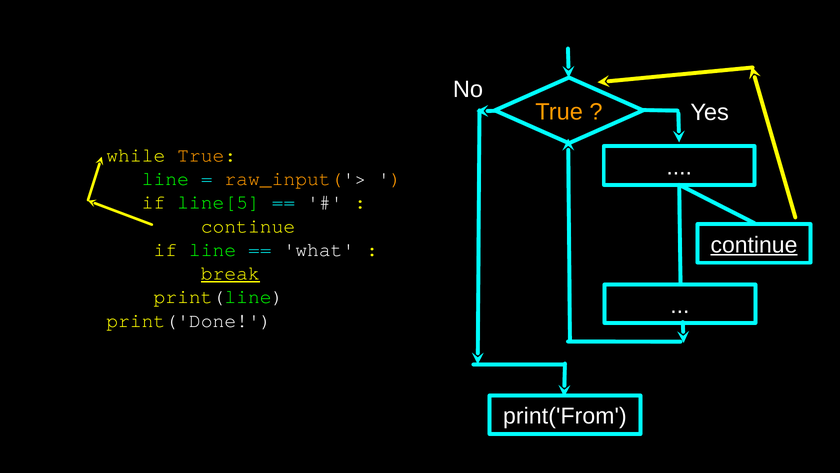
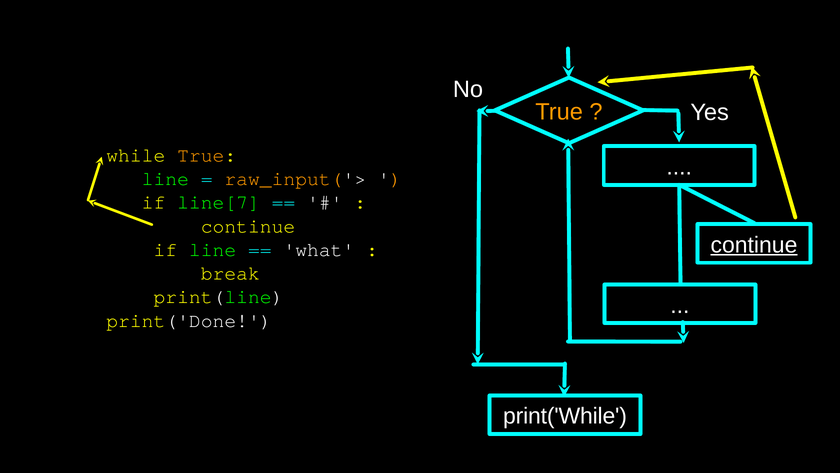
line[5: line[5 -> line[7
break underline: present -> none
print('From: print('From -> print('While
